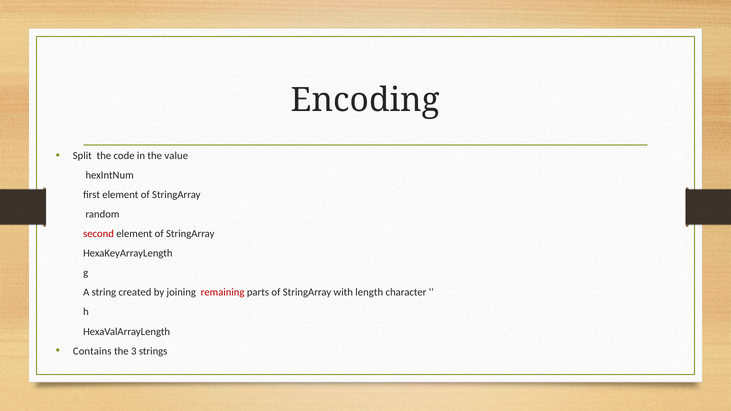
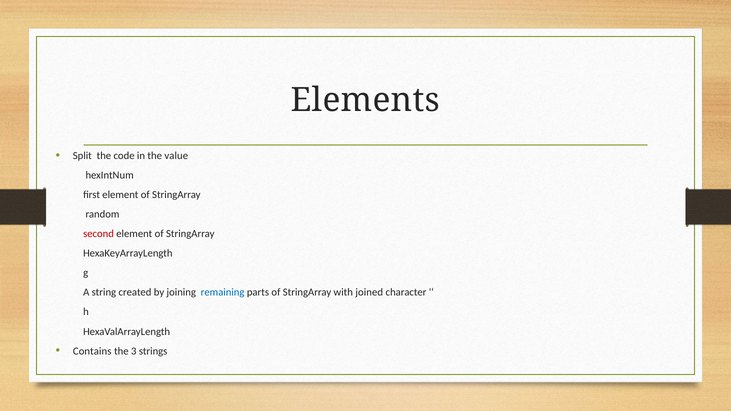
Encoding: Encoding -> Elements
remaining colour: red -> blue
length: length -> joined
